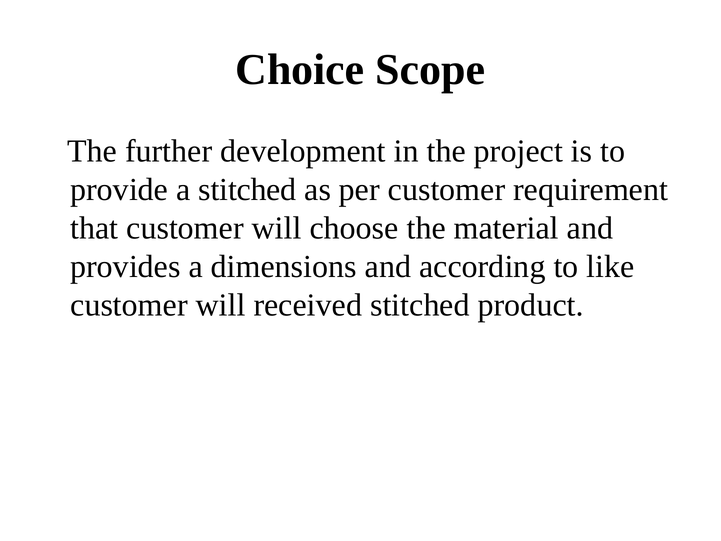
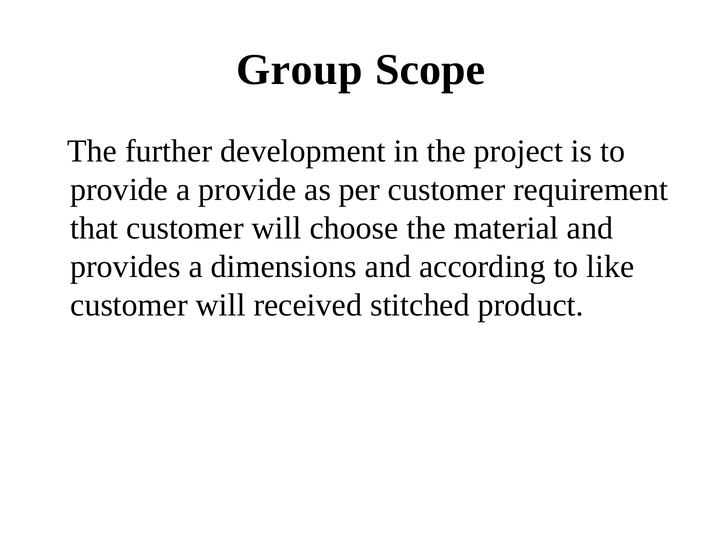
Choice: Choice -> Group
a stitched: stitched -> provide
